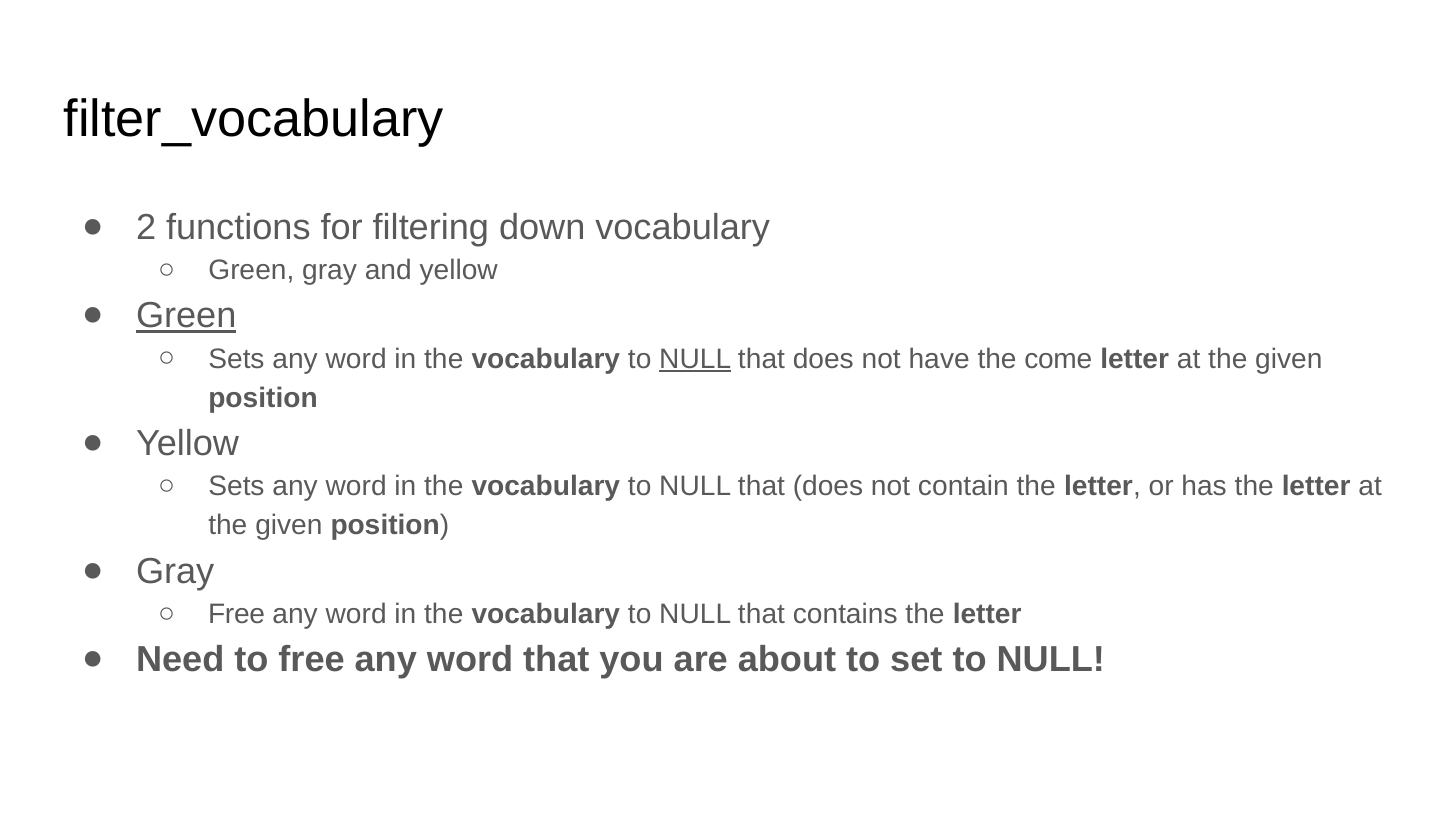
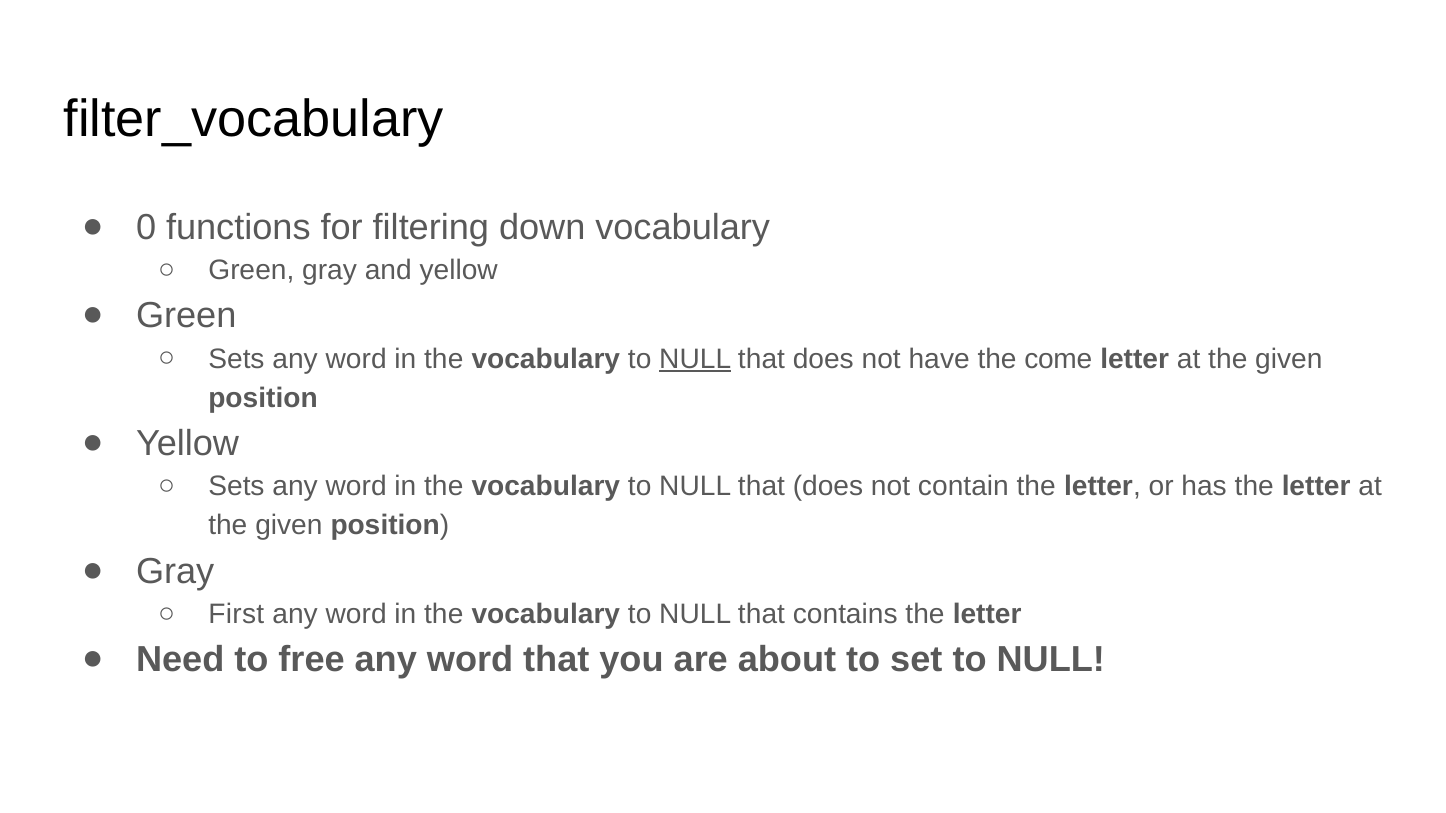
2: 2 -> 0
Green at (186, 316) underline: present -> none
Free at (237, 615): Free -> First
